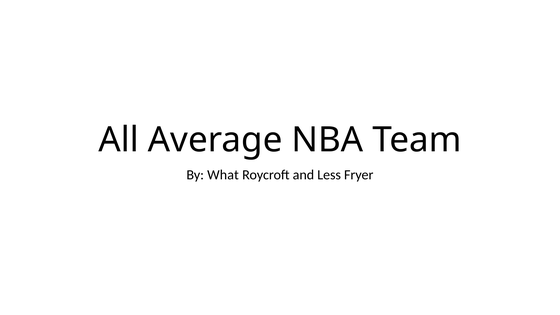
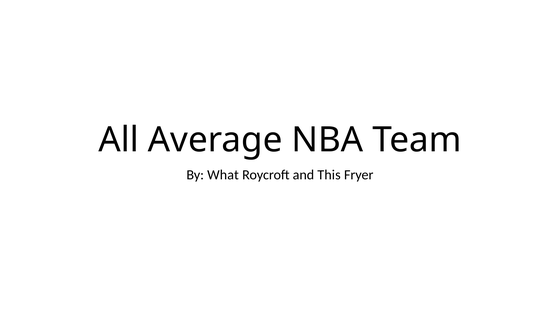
Less: Less -> This
